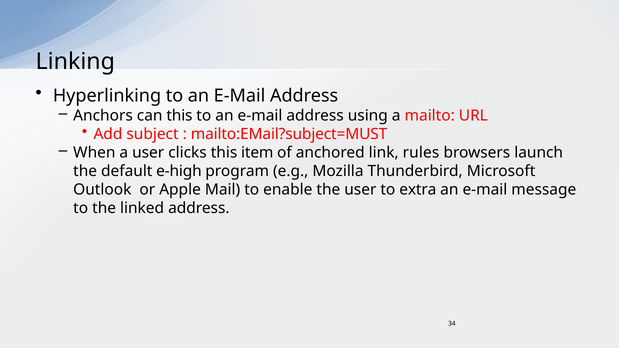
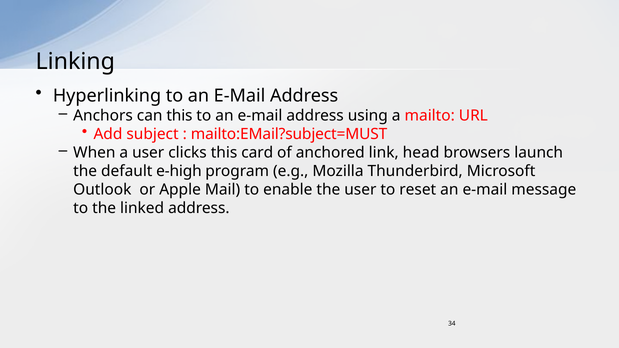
item: item -> card
rules: rules -> head
extra: extra -> reset
